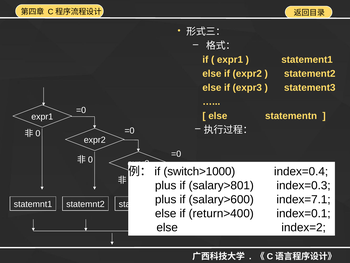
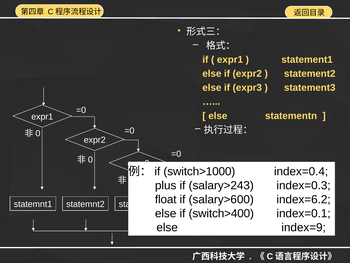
salary>801: salary>801 -> salary>243
plus at (166, 199): plus -> float
index=7.1: index=7.1 -> index=6.2
return>400: return>400 -> switch>400
index=2: index=2 -> index=9
